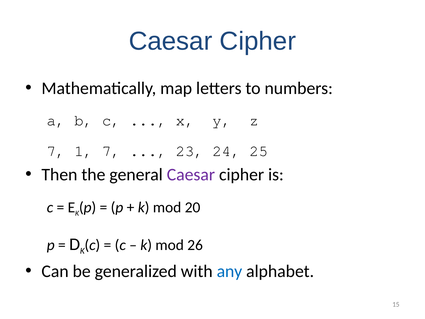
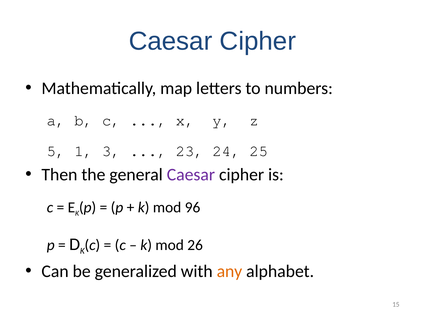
7 at (56, 151): 7 -> 5
1 7: 7 -> 3
20: 20 -> 96
any colour: blue -> orange
